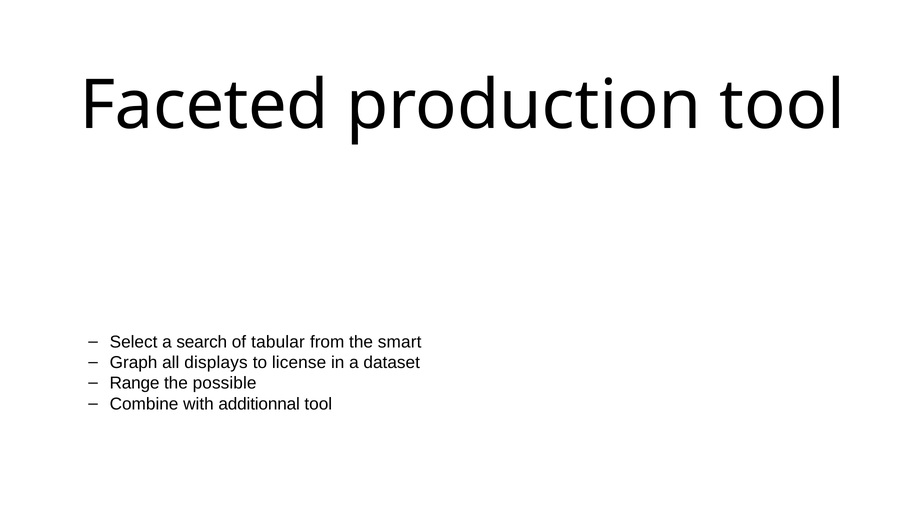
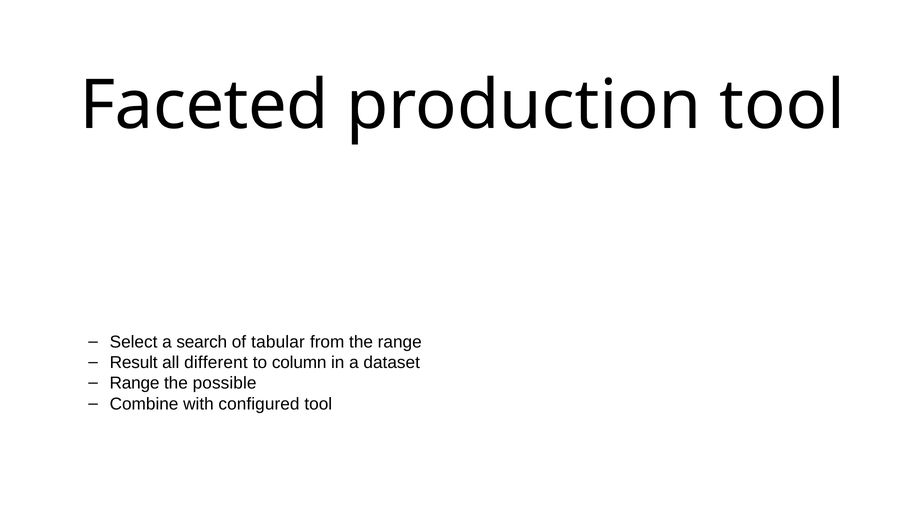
the smart: smart -> range
Graph: Graph -> Result
displays: displays -> different
license: license -> column
additionnal: additionnal -> configured
